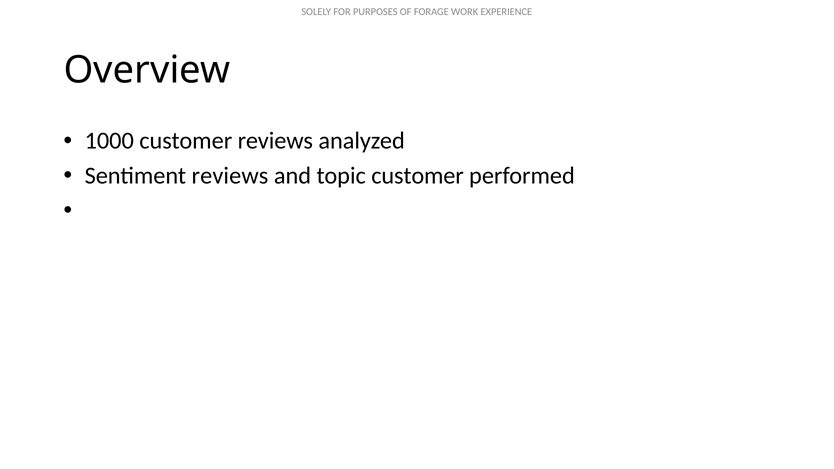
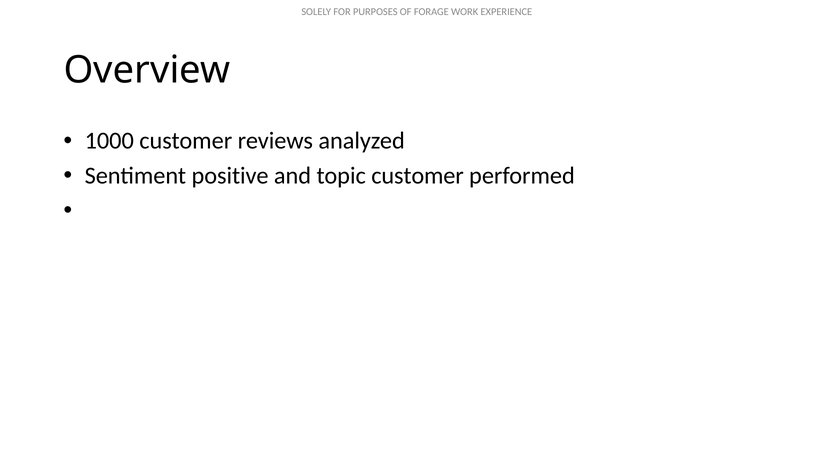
Sentiment reviews: reviews -> positive
